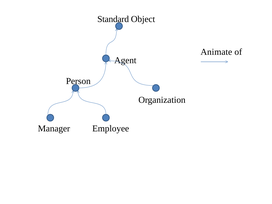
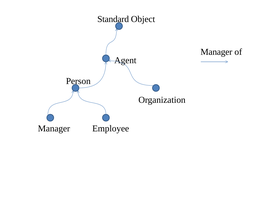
Animate at (216, 52): Animate -> Manager
